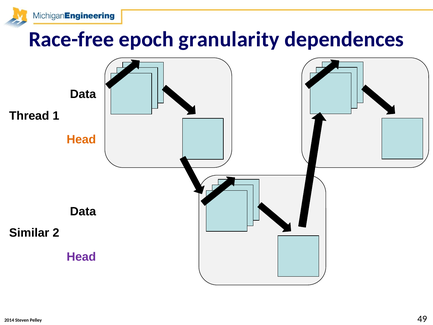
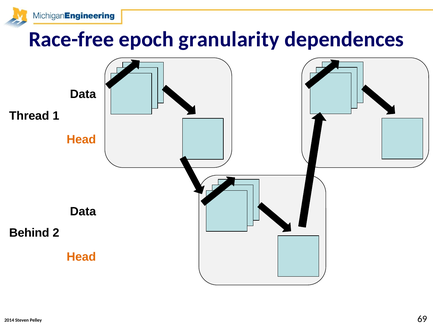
Similar: Similar -> Behind
Head at (81, 257) colour: purple -> orange
49: 49 -> 69
